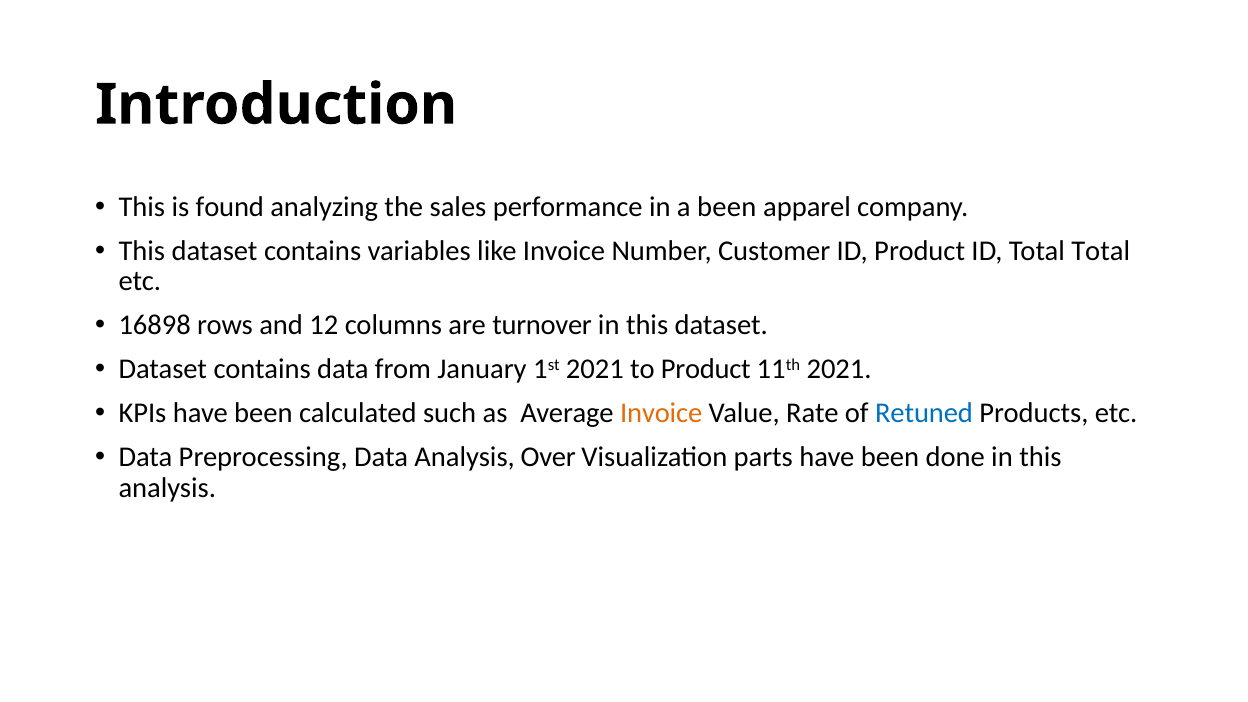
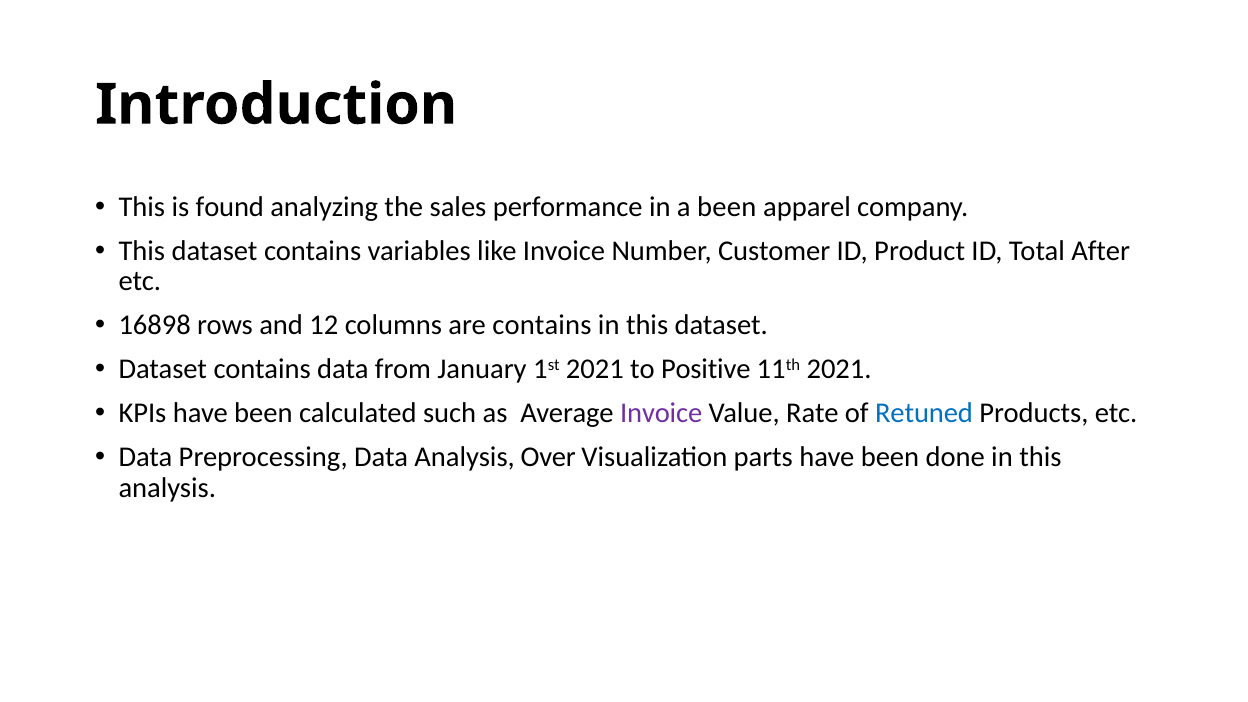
Total Total: Total -> After
are turnover: turnover -> contains
to Product: Product -> Positive
Invoice at (661, 413) colour: orange -> purple
